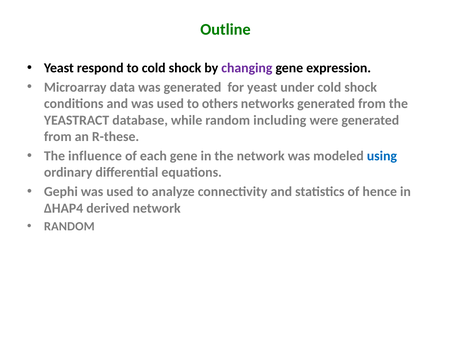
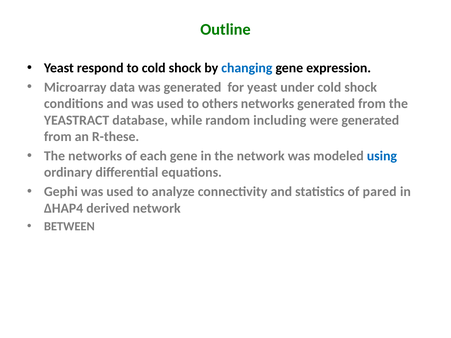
changing colour: purple -> blue
The influence: influence -> networks
hence: hence -> pared
RANDOM at (69, 227): RANDOM -> BETWEEN
